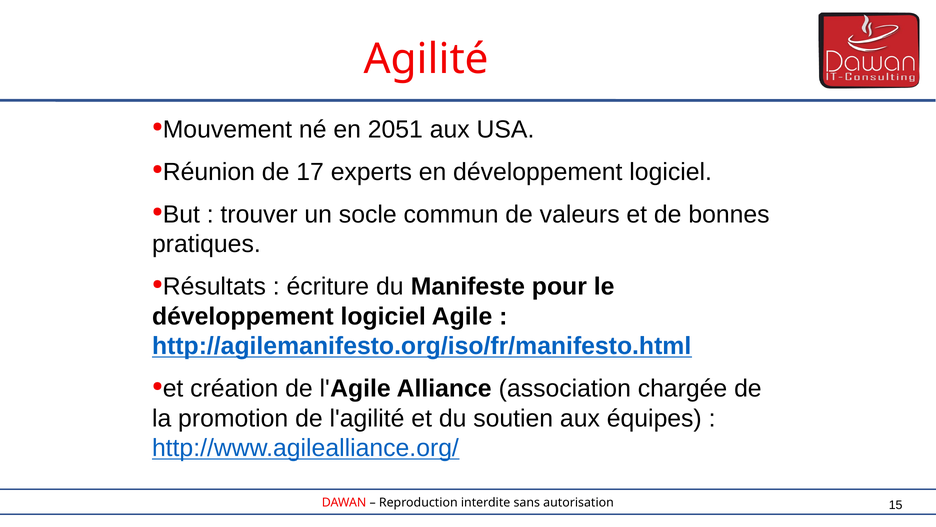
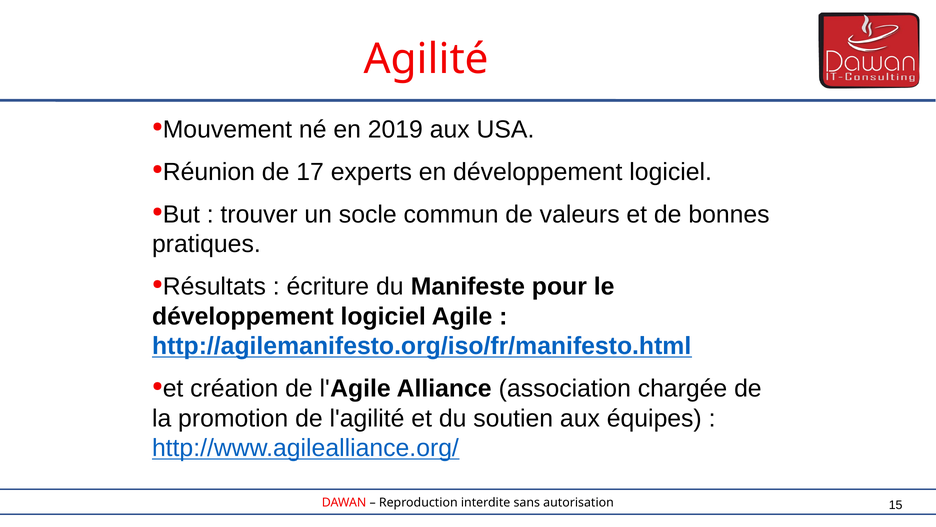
2051: 2051 -> 2019
